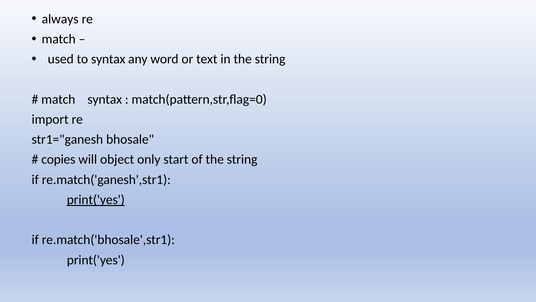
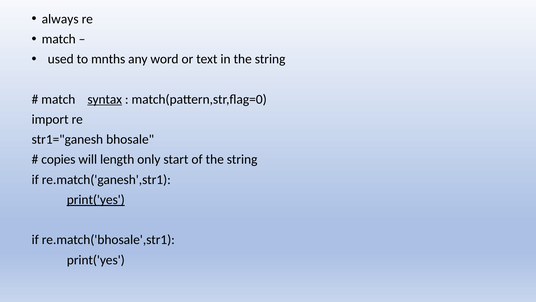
to syntax: syntax -> mnths
syntax at (105, 99) underline: none -> present
object: object -> length
